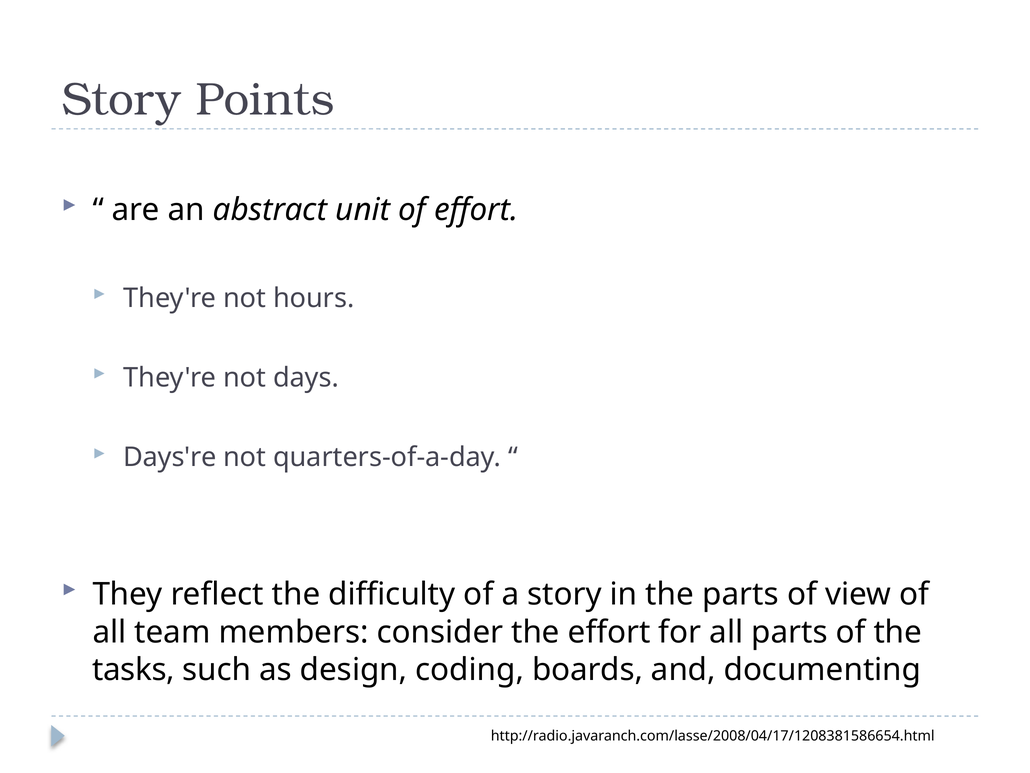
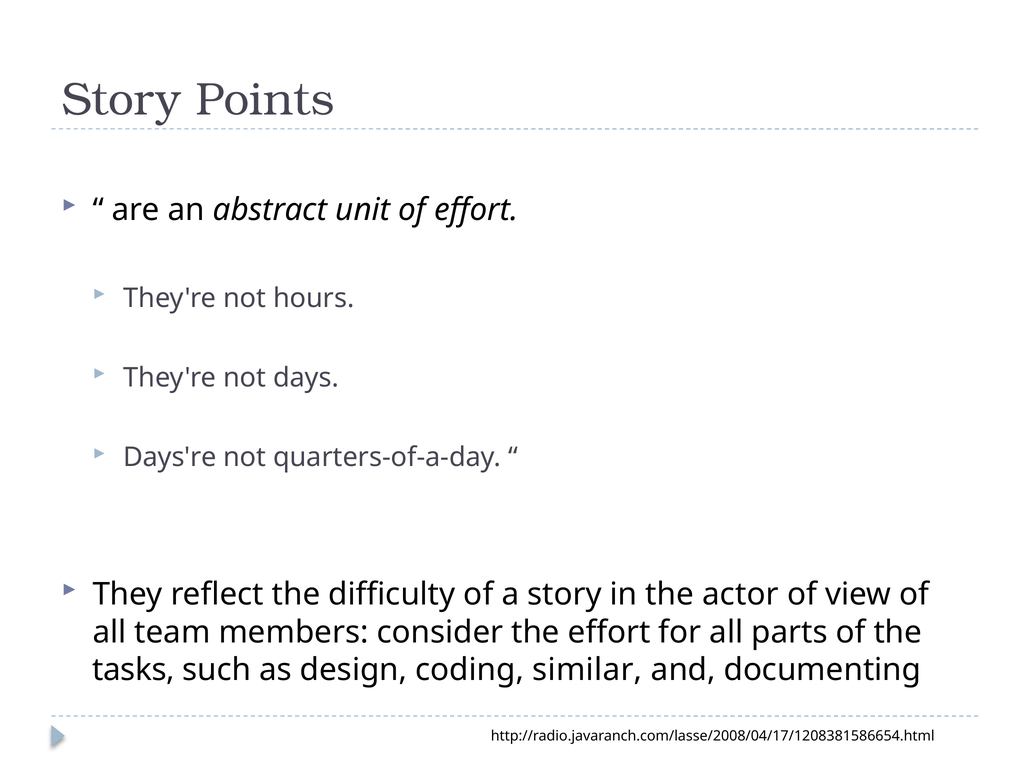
the parts: parts -> actor
boards: boards -> similar
